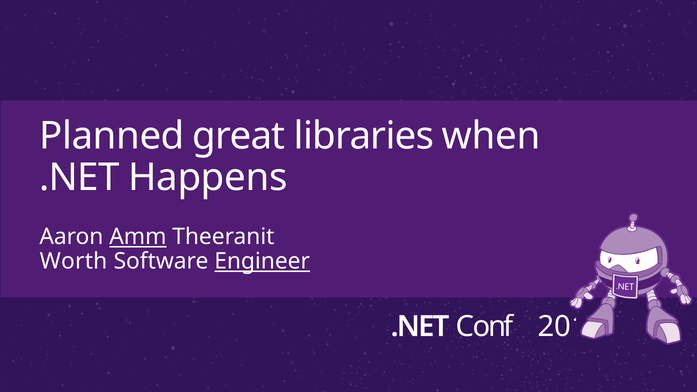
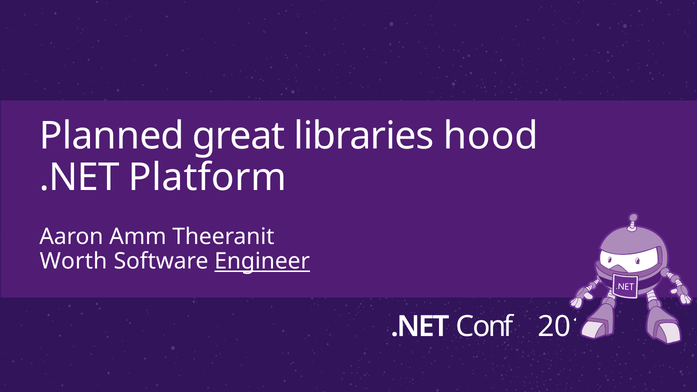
when: when -> hood
Happens: Happens -> Platform
Amm underline: present -> none
